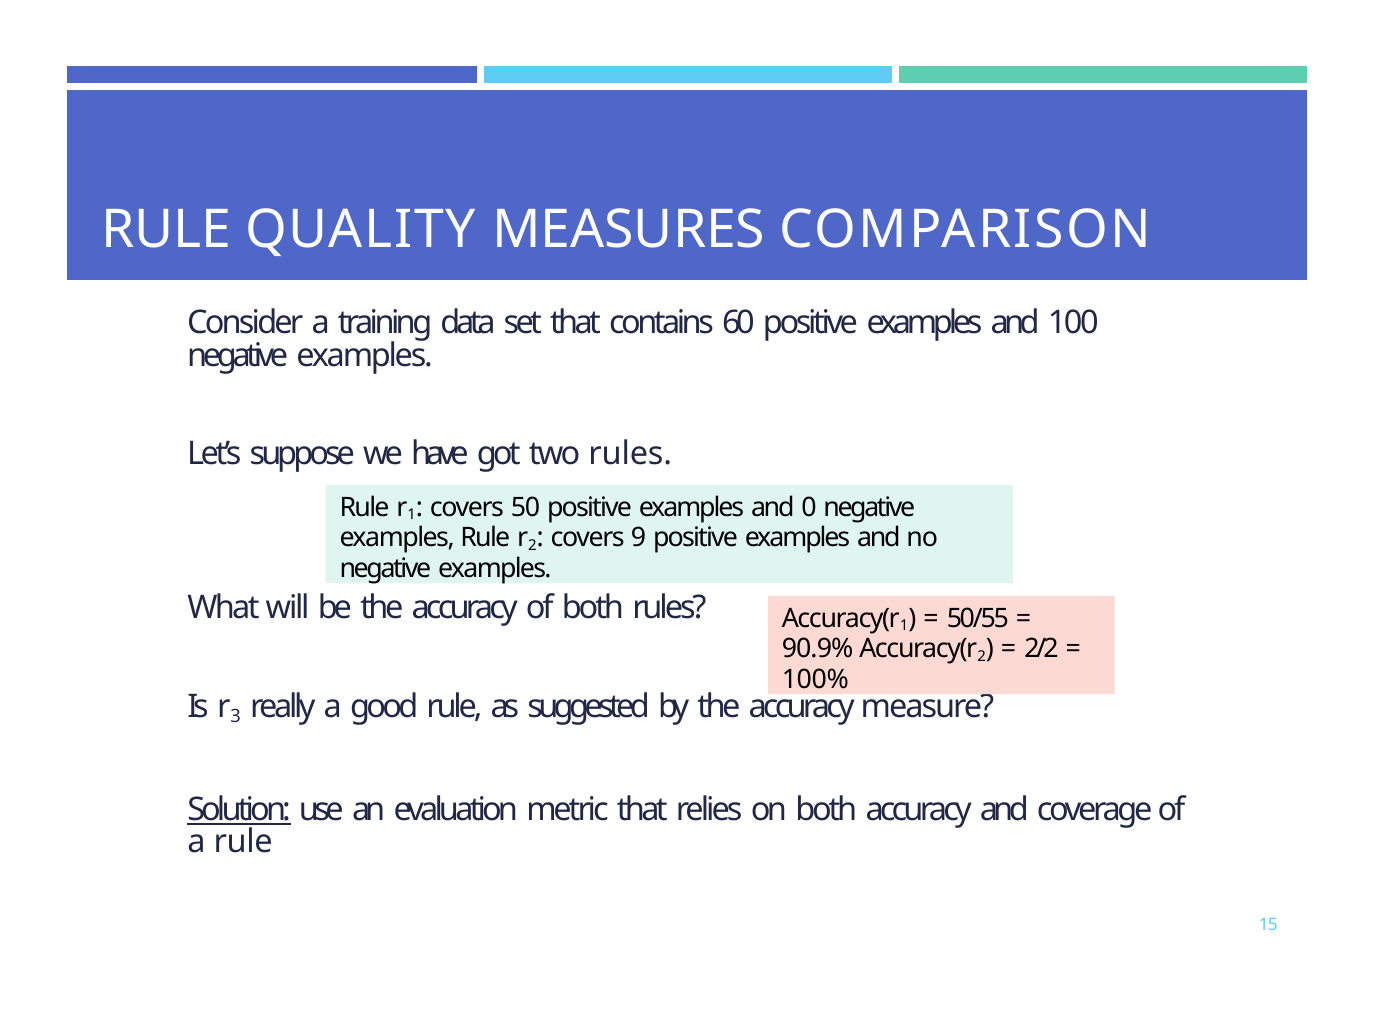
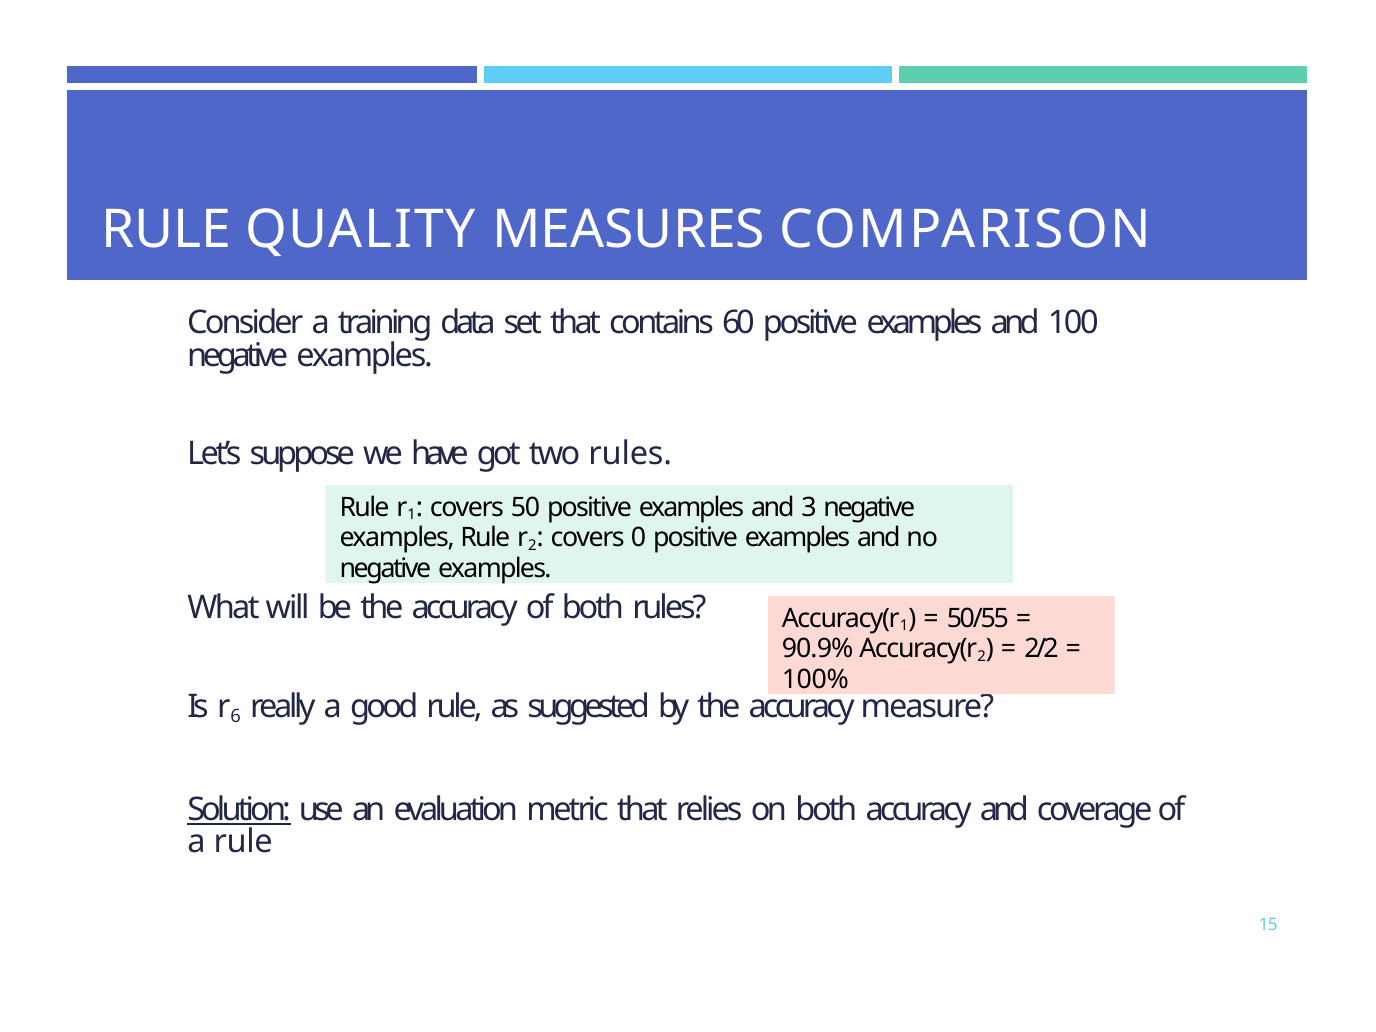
0: 0 -> 3
9: 9 -> 0
3: 3 -> 6
